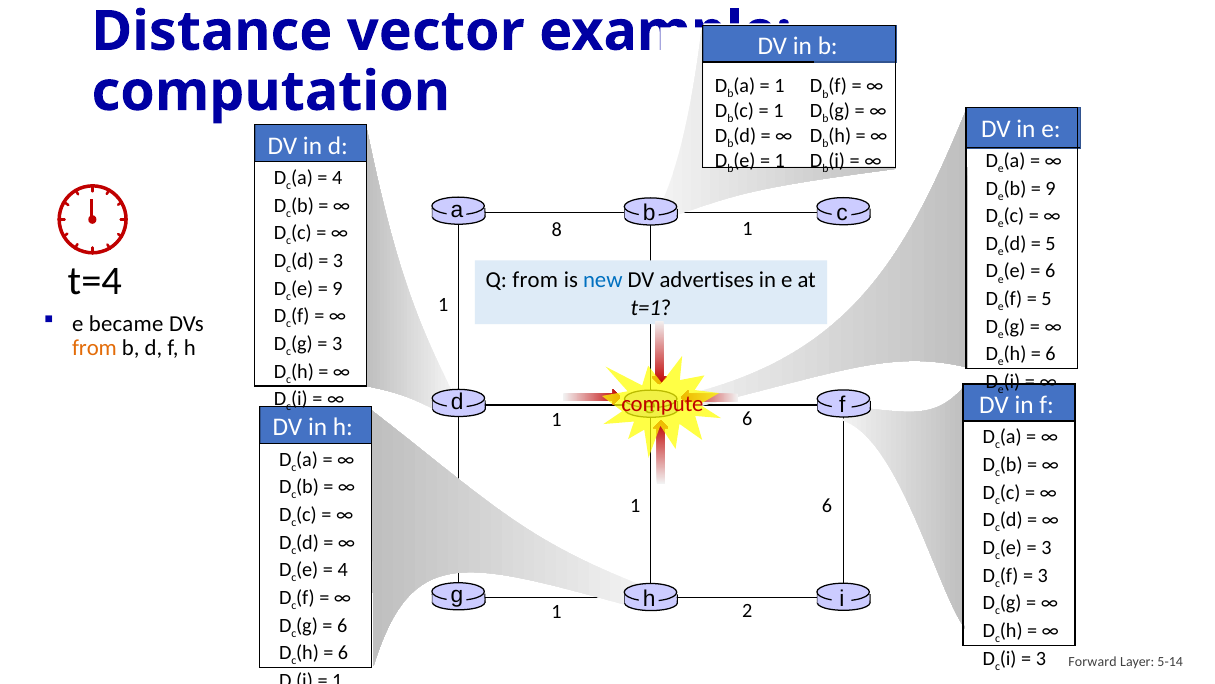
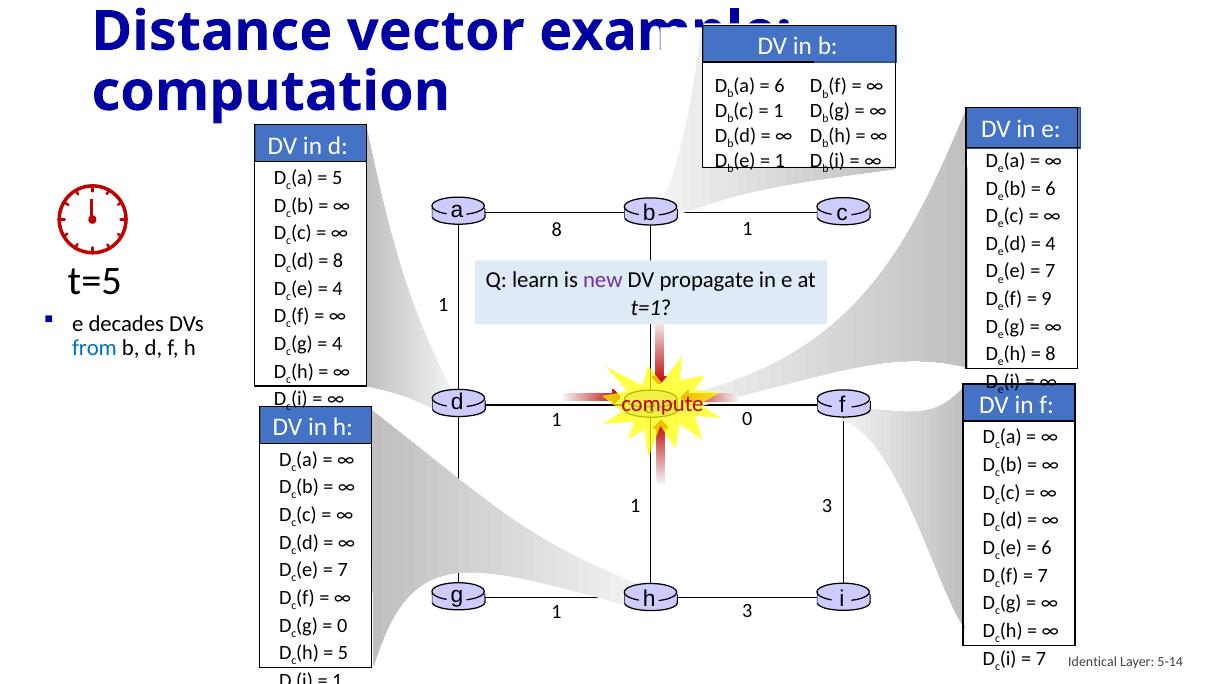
1 at (779, 86): 1 -> 6
4 at (337, 178): 4 -> 5
9 at (1051, 188): 9 -> 6
5 at (1051, 243): 5 -> 4
3 at (338, 261): 3 -> 8
6 at (1050, 271): 6 -> 7
t=4: t=4 -> t=5
Q from: from -> learn
new colour: blue -> purple
advertises: advertises -> propagate
9 at (338, 288): 9 -> 4
5 at (1046, 299): 5 -> 9
became: became -> decades
3 at (337, 343): 3 -> 4
from at (95, 348) colour: orange -> blue
6 at (1051, 354): 6 -> 8
6 at (747, 419): 6 -> 0
6 at (827, 505): 6 -> 3
3 at (1046, 547): 3 -> 6
4 at (343, 570): 4 -> 7
3 at (1043, 575): 3 -> 7
2 at (747, 610): 2 -> 3
6 at (342, 625): 6 -> 0
6 at (343, 652): 6 -> 5
3 at (1041, 658): 3 -> 7
Forward: Forward -> Identical
